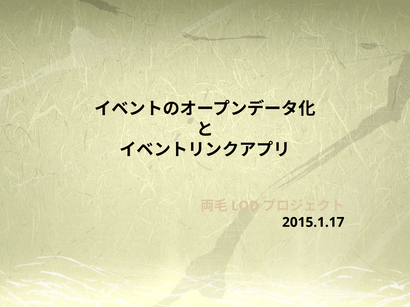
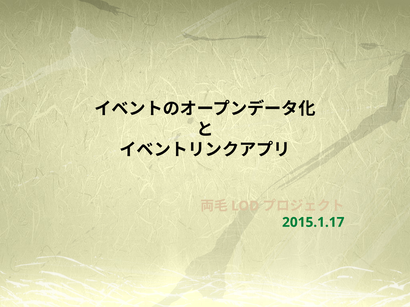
2015.1.17 colour: black -> green
